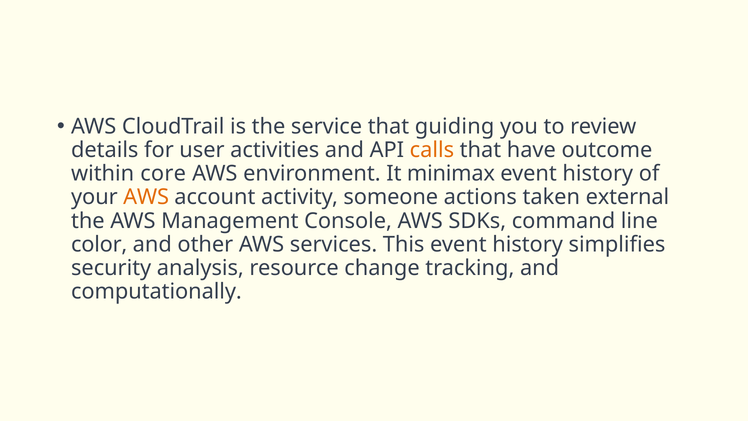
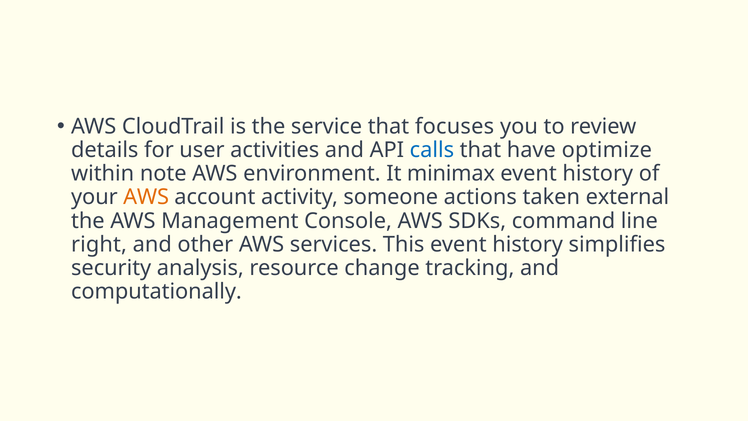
guiding: guiding -> focuses
calls colour: orange -> blue
outcome: outcome -> optimize
core: core -> note
color: color -> right
